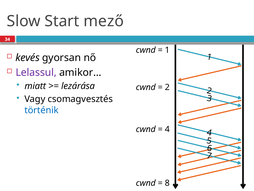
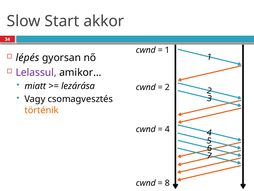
mező: mező -> akkor
kevés: kevés -> lépés
történik colour: blue -> orange
